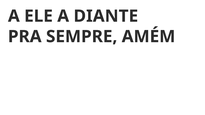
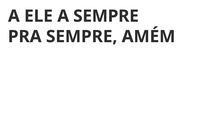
A DIANTE: DIANTE -> SEMPRE
